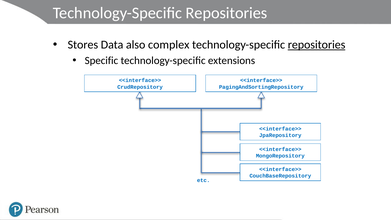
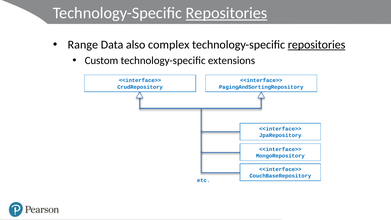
Repositories at (226, 13) underline: none -> present
Stores: Stores -> Range
Specific: Specific -> Custom
